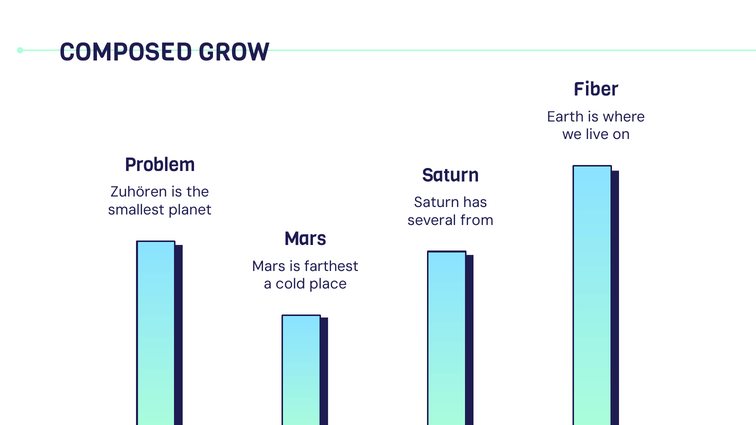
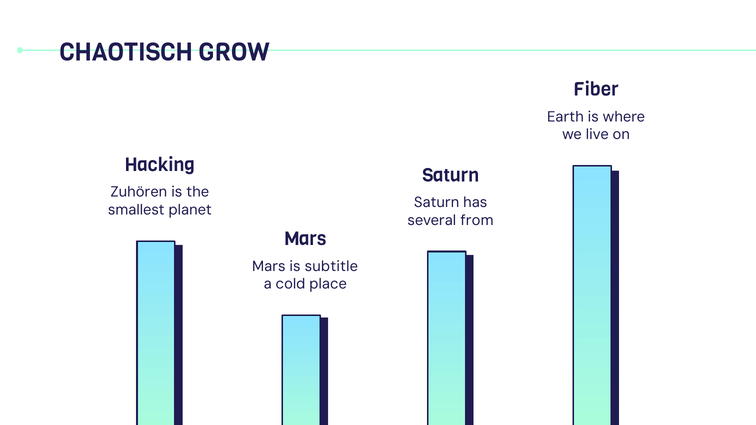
COMPOSED: COMPOSED -> CHAOTISCH
Problem: Problem -> Hacking
farthest: farthest -> subtitle
